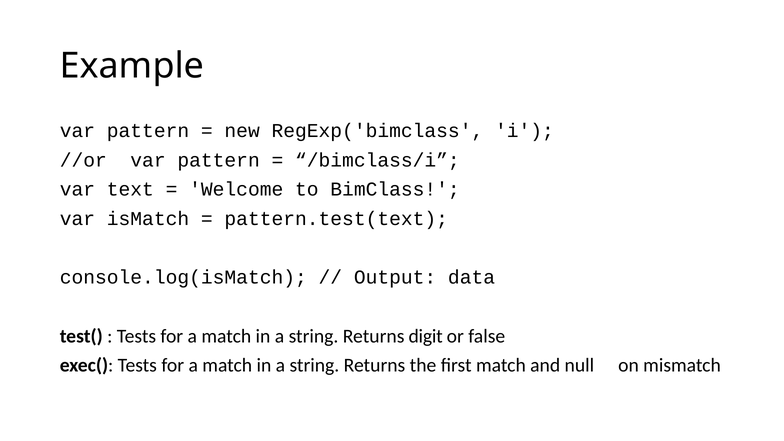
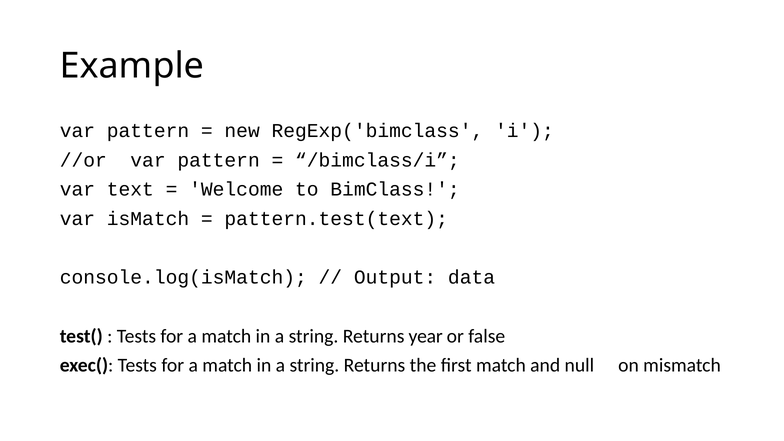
digit: digit -> year
